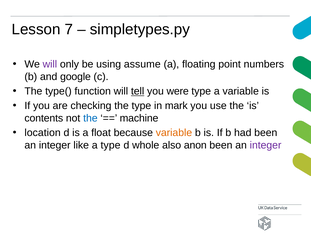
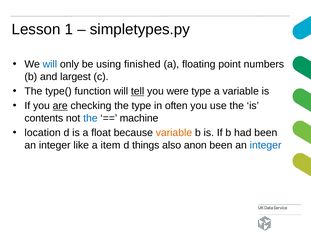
7: 7 -> 1
will at (50, 64) colour: purple -> blue
assume: assume -> finished
google: google -> largest
are underline: none -> present
mark: mark -> often
a type: type -> item
whole: whole -> things
integer at (266, 145) colour: purple -> blue
